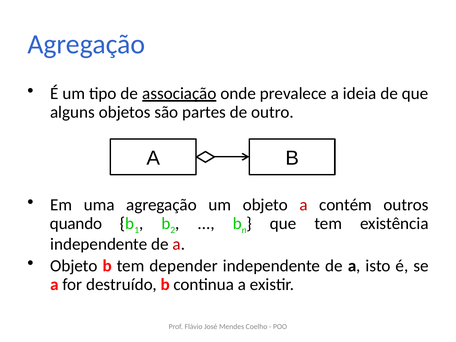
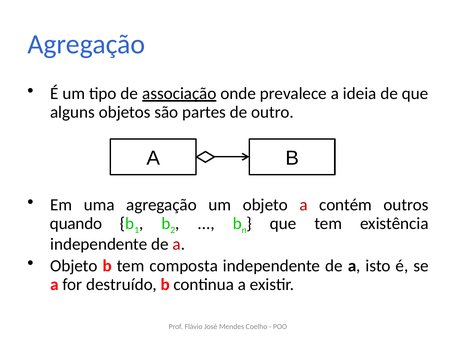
depender: depender -> composta
